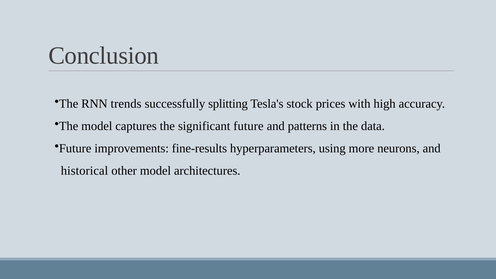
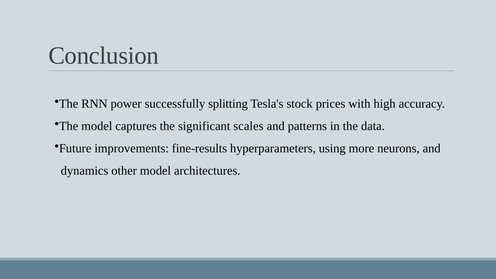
trends: trends -> power
significant future: future -> scales
historical: historical -> dynamics
